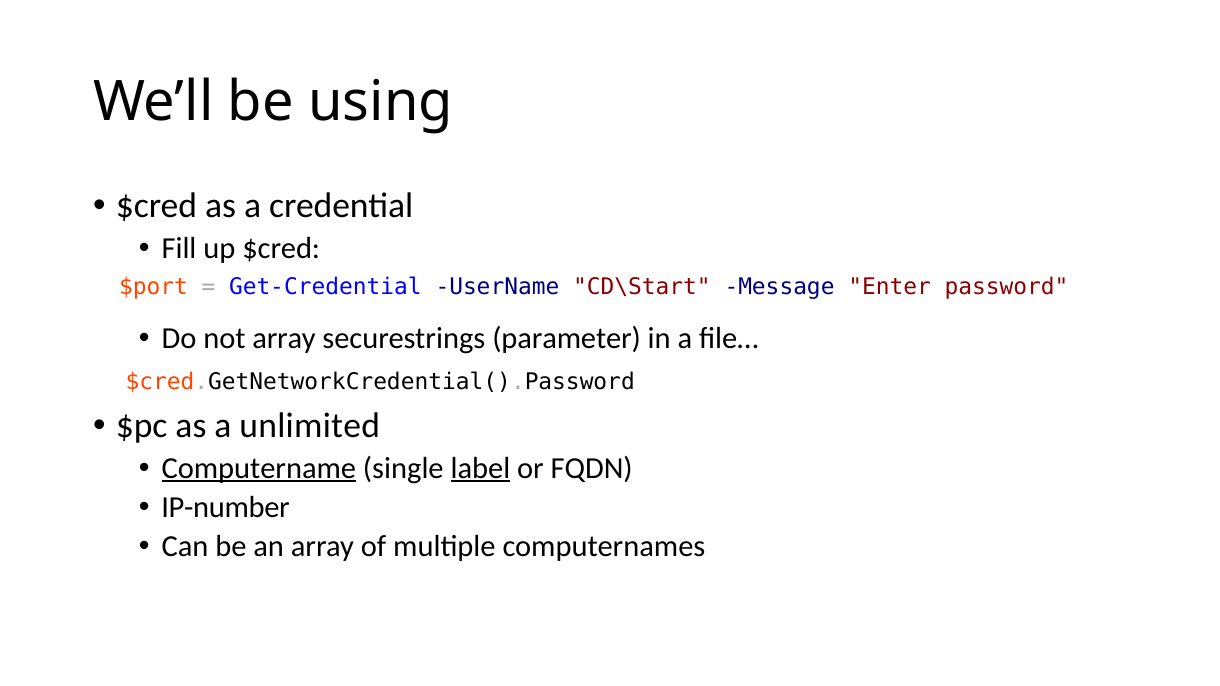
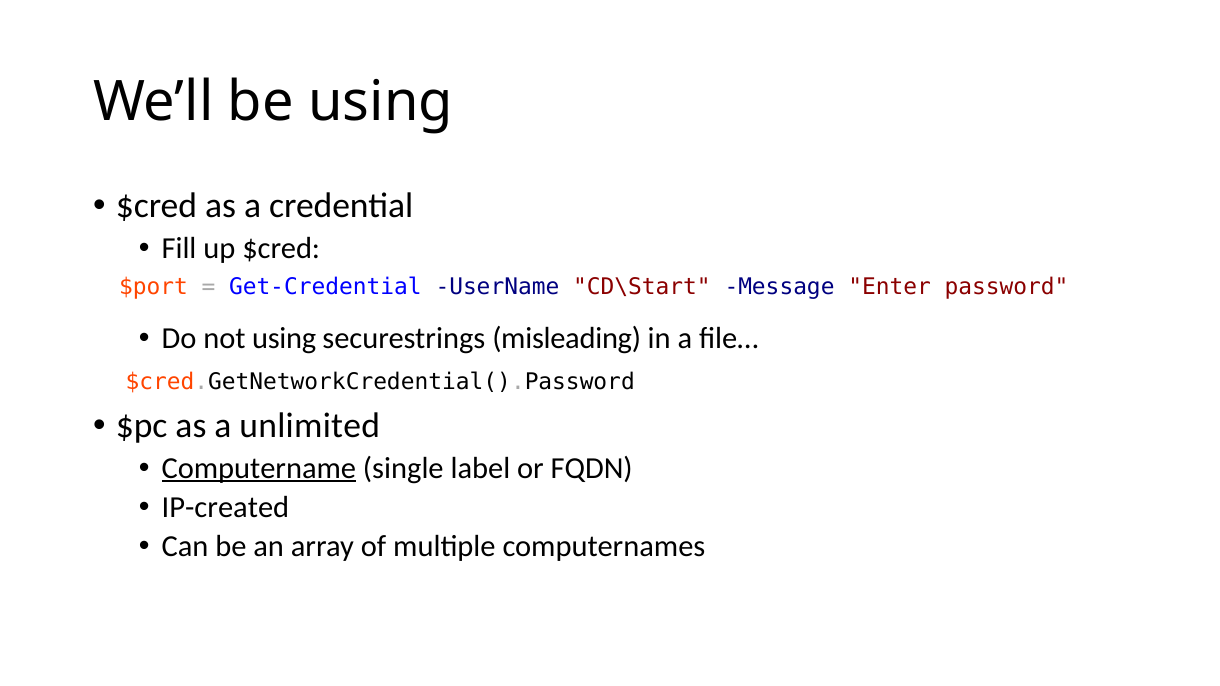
not array: array -> using
parameter: parameter -> misleading
label underline: present -> none
IP-number: IP-number -> IP-created
